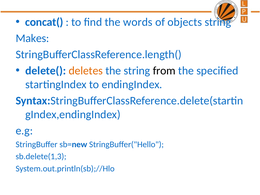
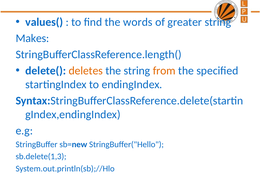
concat(: concat( -> values(
objects: objects -> greater
from colour: black -> orange
